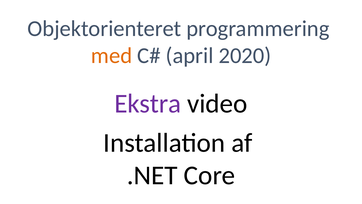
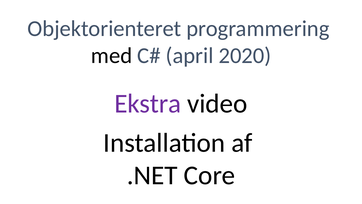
med colour: orange -> black
